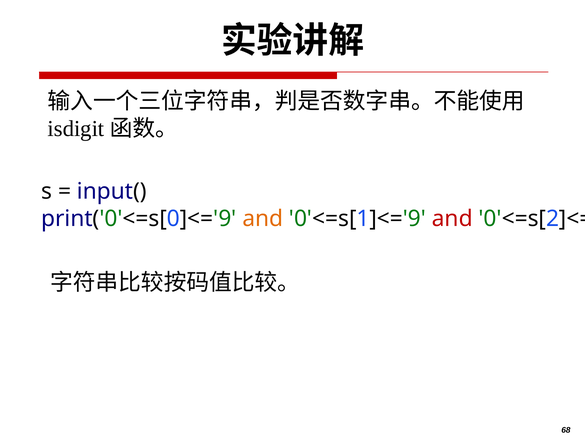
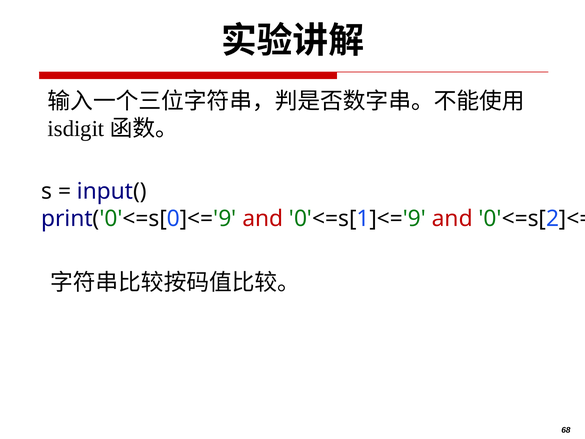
and at (263, 218) colour: orange -> red
